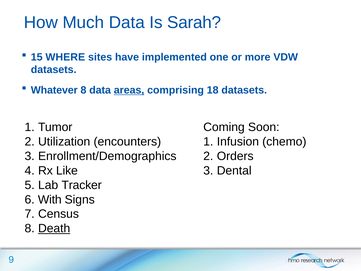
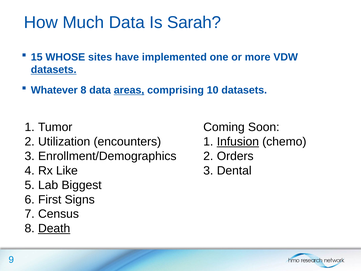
WHERE: WHERE -> WHOSE
datasets at (54, 70) underline: none -> present
18: 18 -> 10
Infusion underline: none -> present
Tracker: Tracker -> Biggest
With: With -> First
